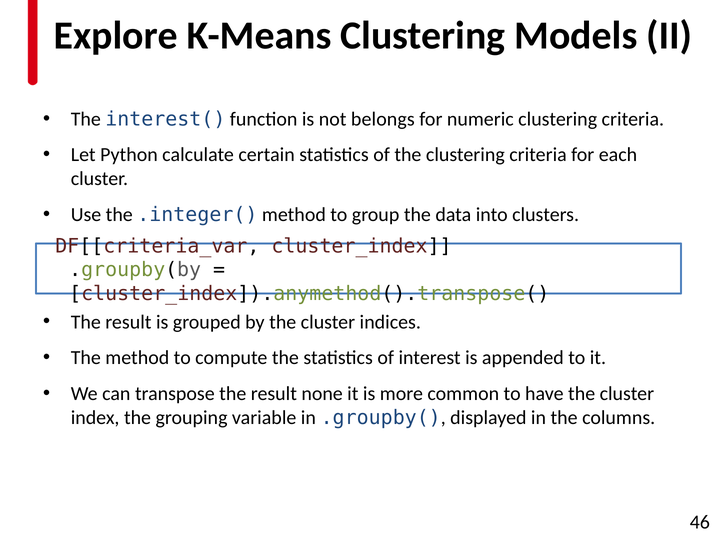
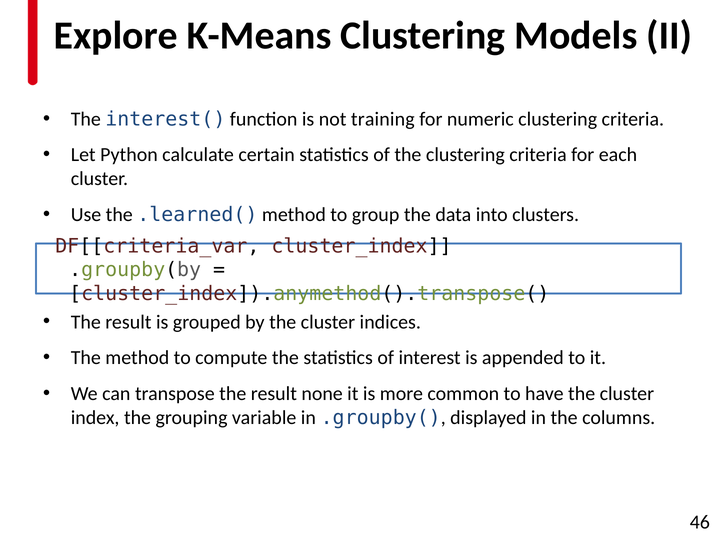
belongs: belongs -> training
.integer(: .integer( -> .learned(
